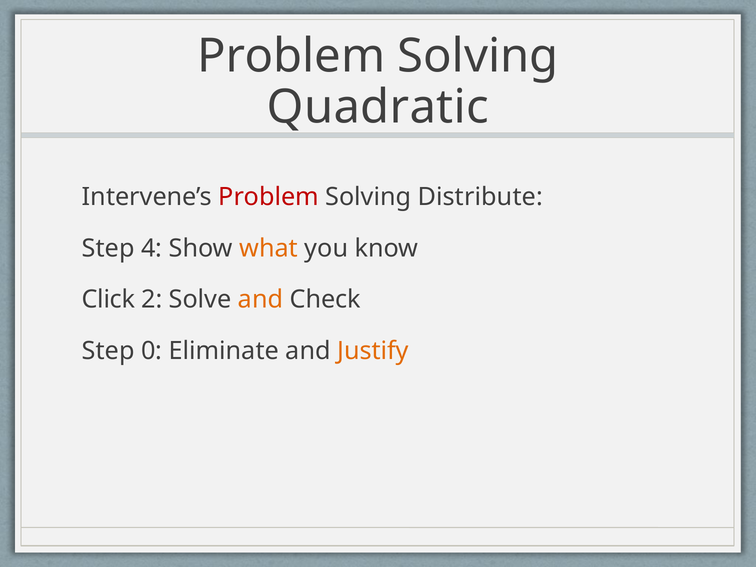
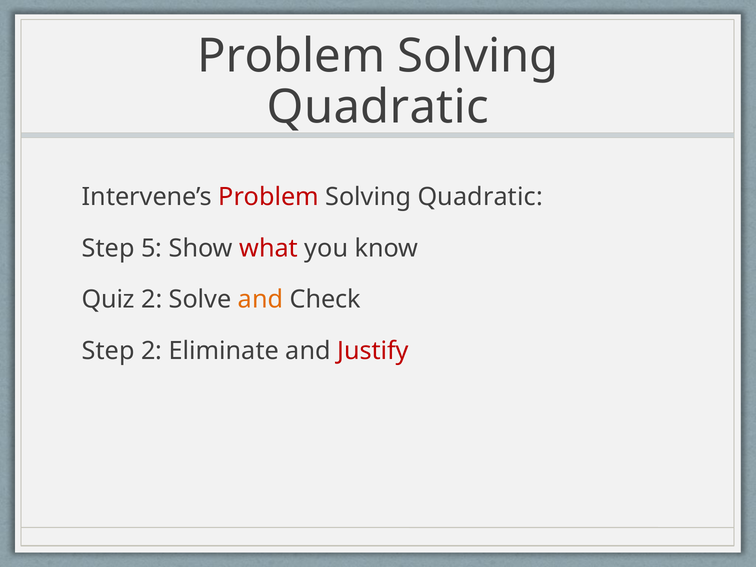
Distribute at (480, 197): Distribute -> Quadratic
4: 4 -> 5
what colour: orange -> red
Click: Click -> Quiz
Step 0: 0 -> 2
Justify colour: orange -> red
